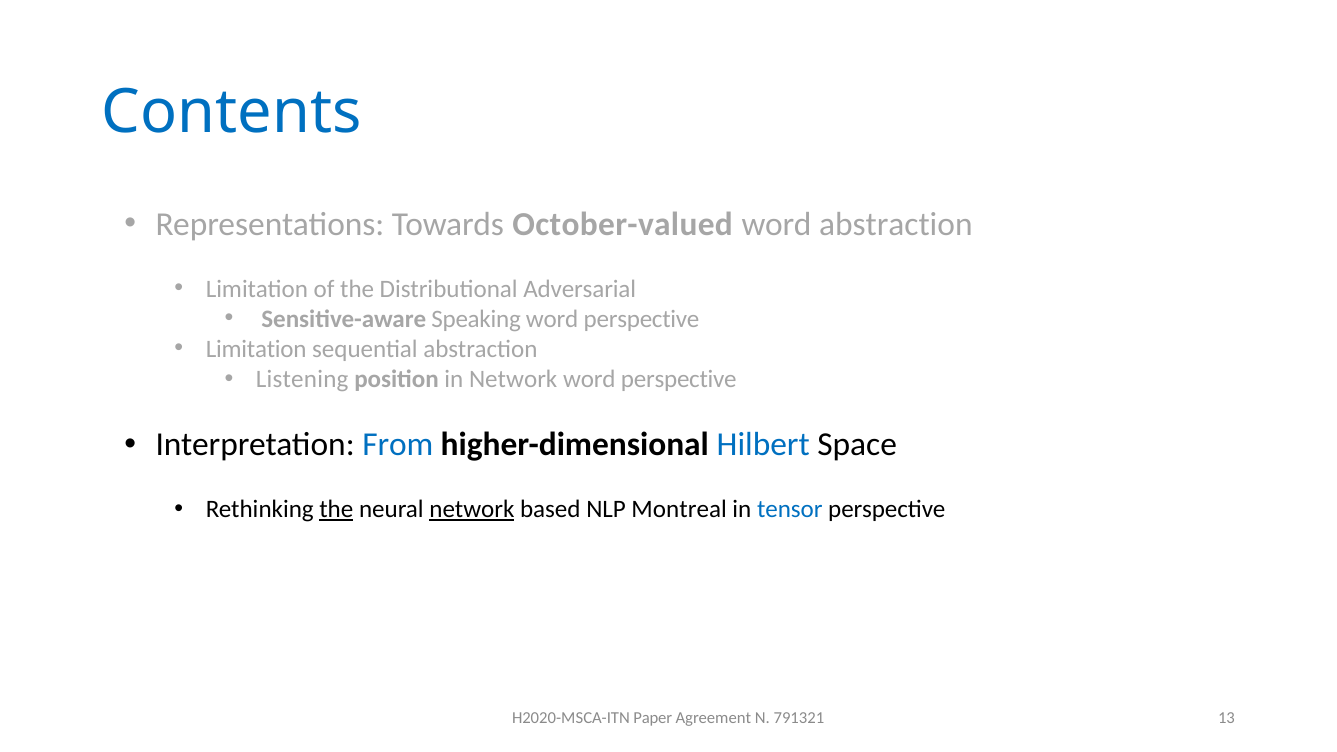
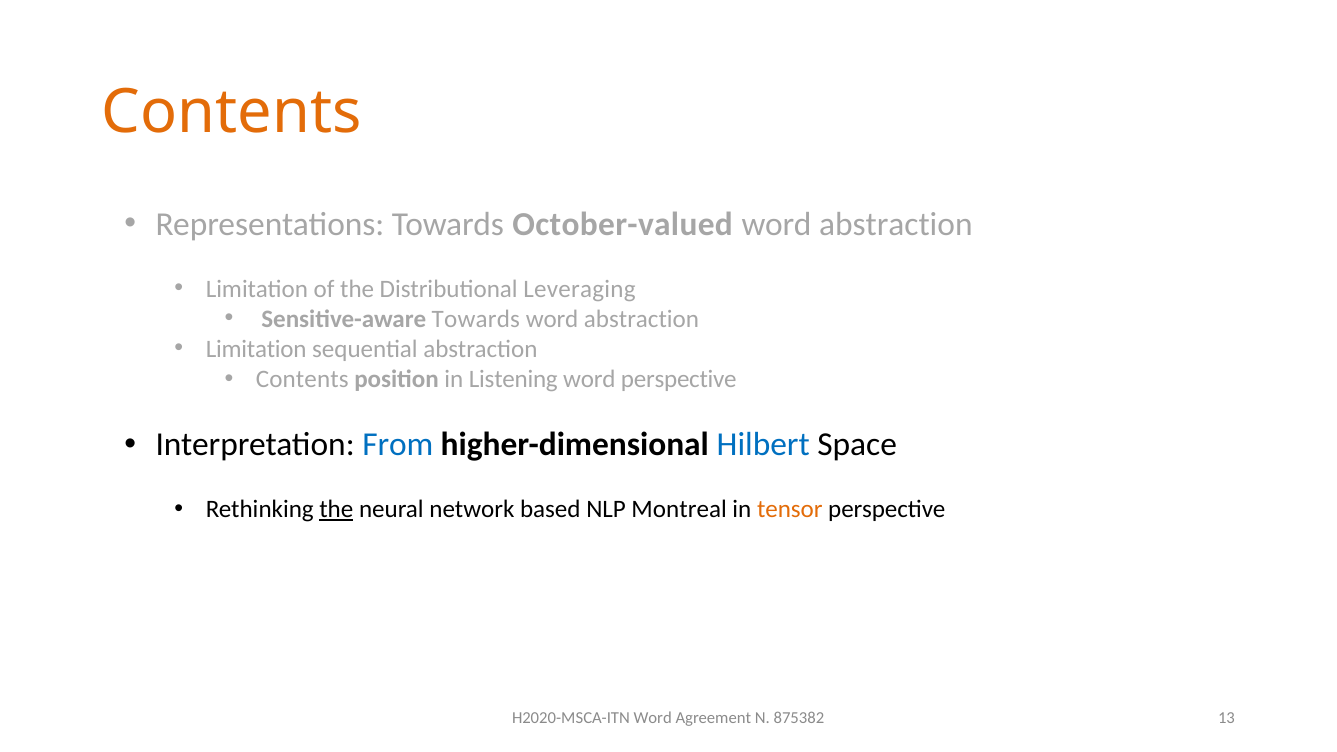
Contents at (232, 112) colour: blue -> orange
Adversarial: Adversarial -> Leveraging
Sensitive-aware Speaking: Speaking -> Towards
perspective at (642, 319): perspective -> abstraction
Listening at (302, 379): Listening -> Contents
in Network: Network -> Listening
network at (472, 509) underline: present -> none
tensor colour: blue -> orange
H2020-MSCA-ITN Paper: Paper -> Word
791321: 791321 -> 875382
